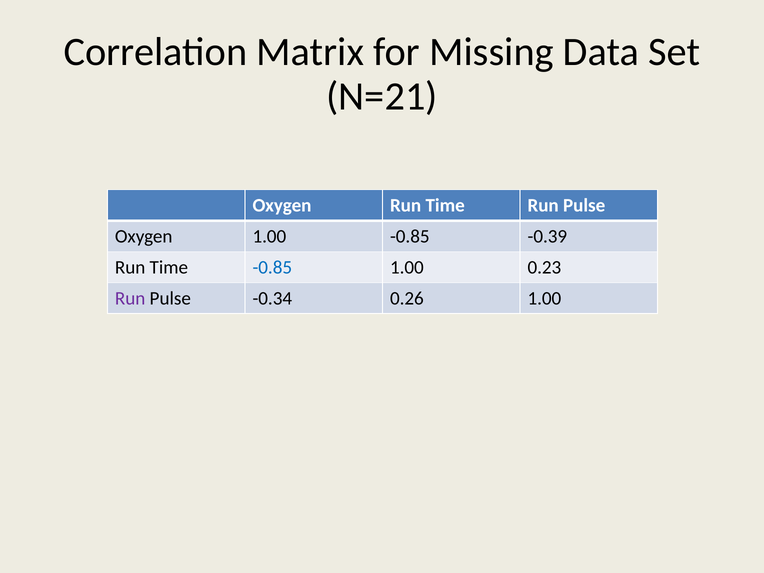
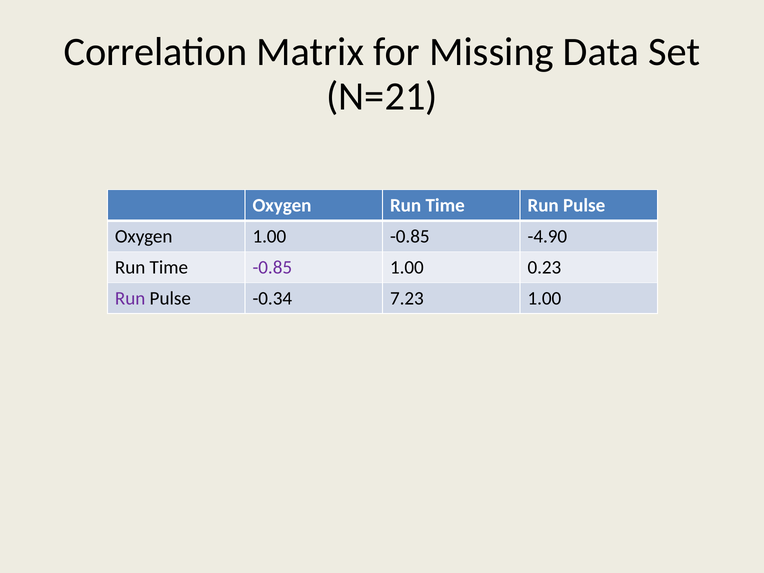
-0.39: -0.39 -> -4.90
-0.85 at (272, 267) colour: blue -> purple
0.26: 0.26 -> 7.23
